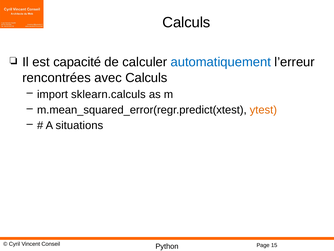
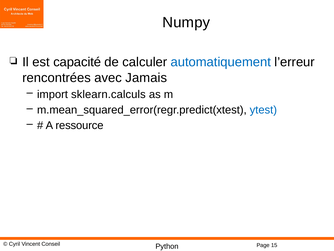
Calculs at (186, 22): Calculs -> Numpy
avec Calculs: Calculs -> Jamais
ytest colour: orange -> blue
situations: situations -> ressource
